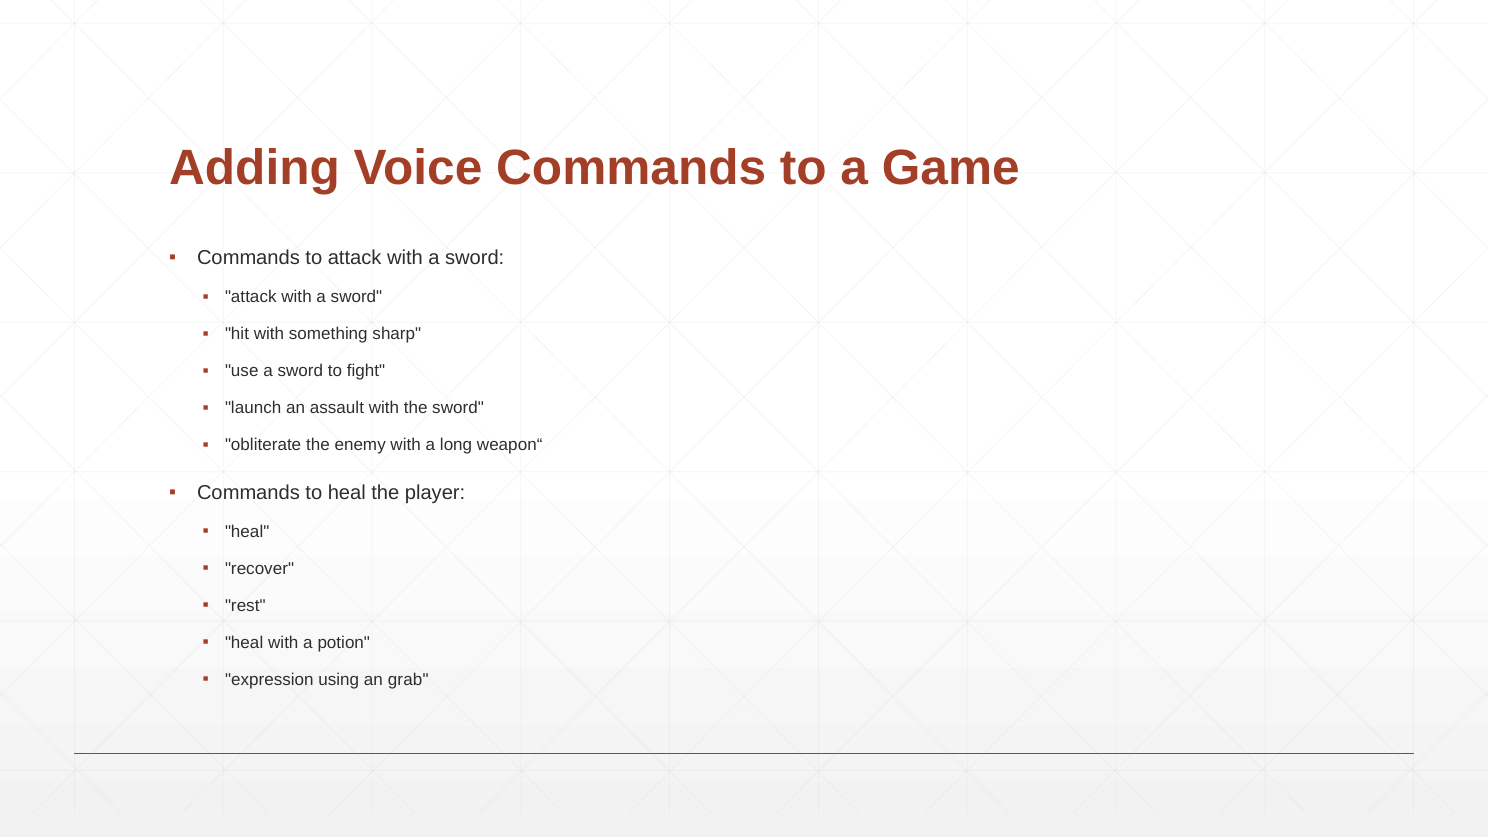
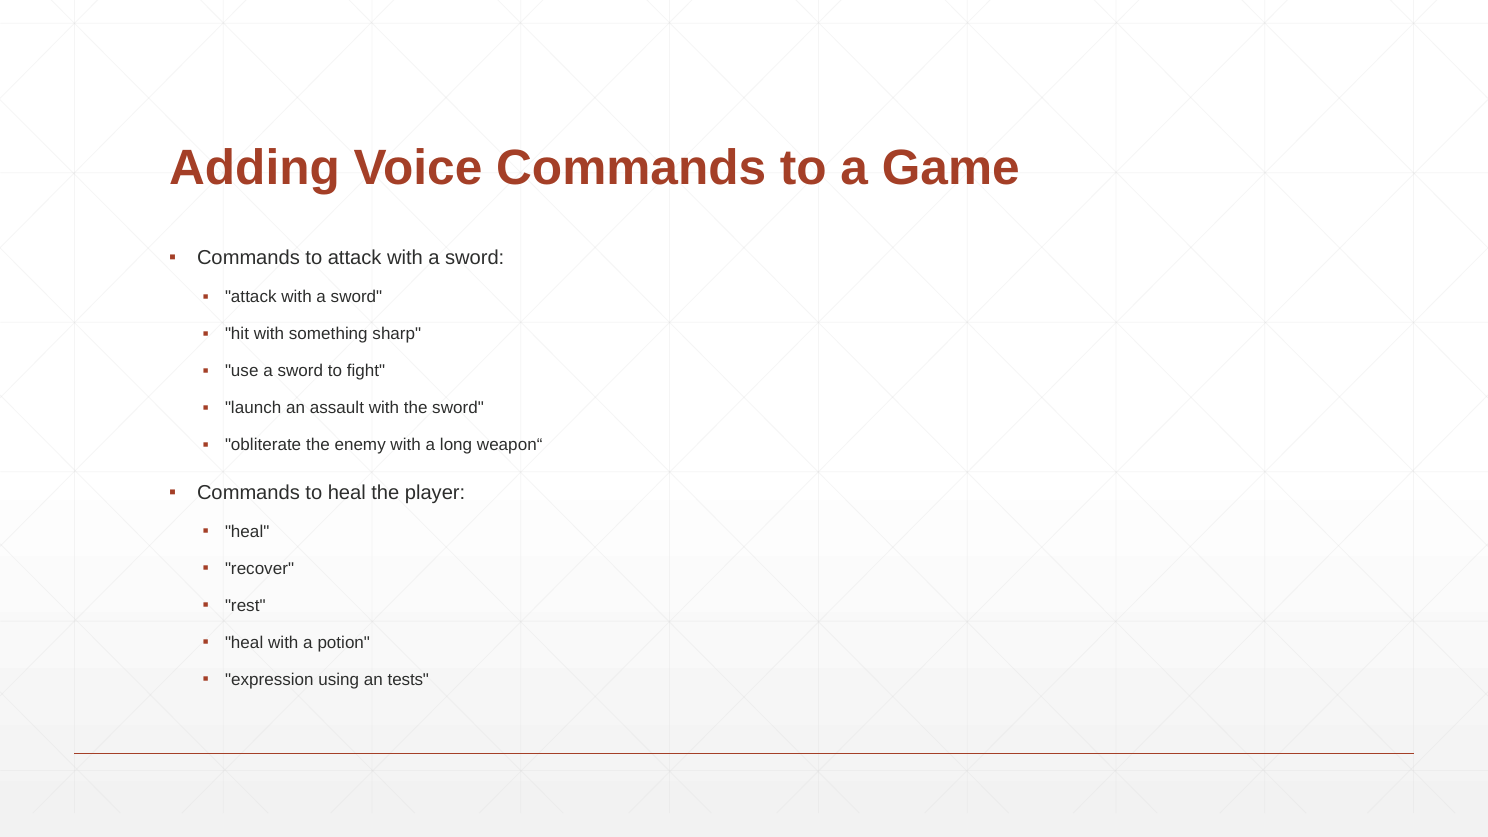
grab: grab -> tests
